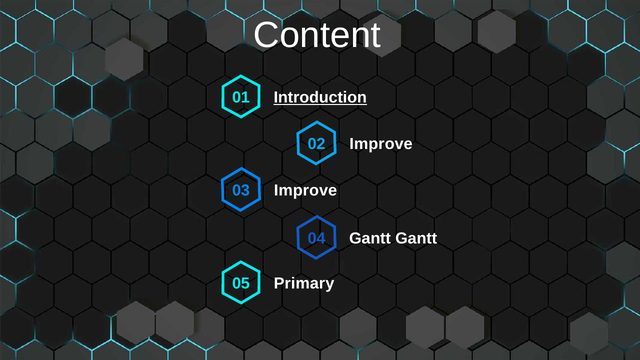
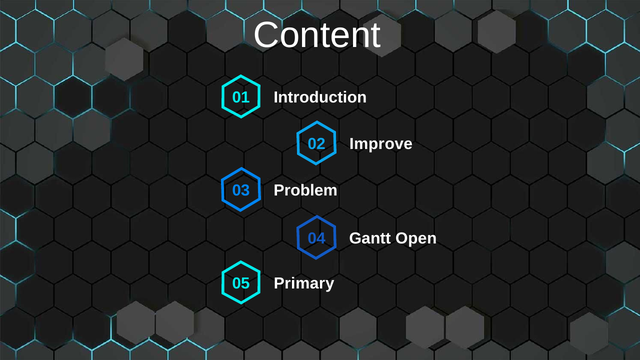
Introduction underline: present -> none
Improve at (306, 190): Improve -> Problem
Gantt Gantt: Gantt -> Open
